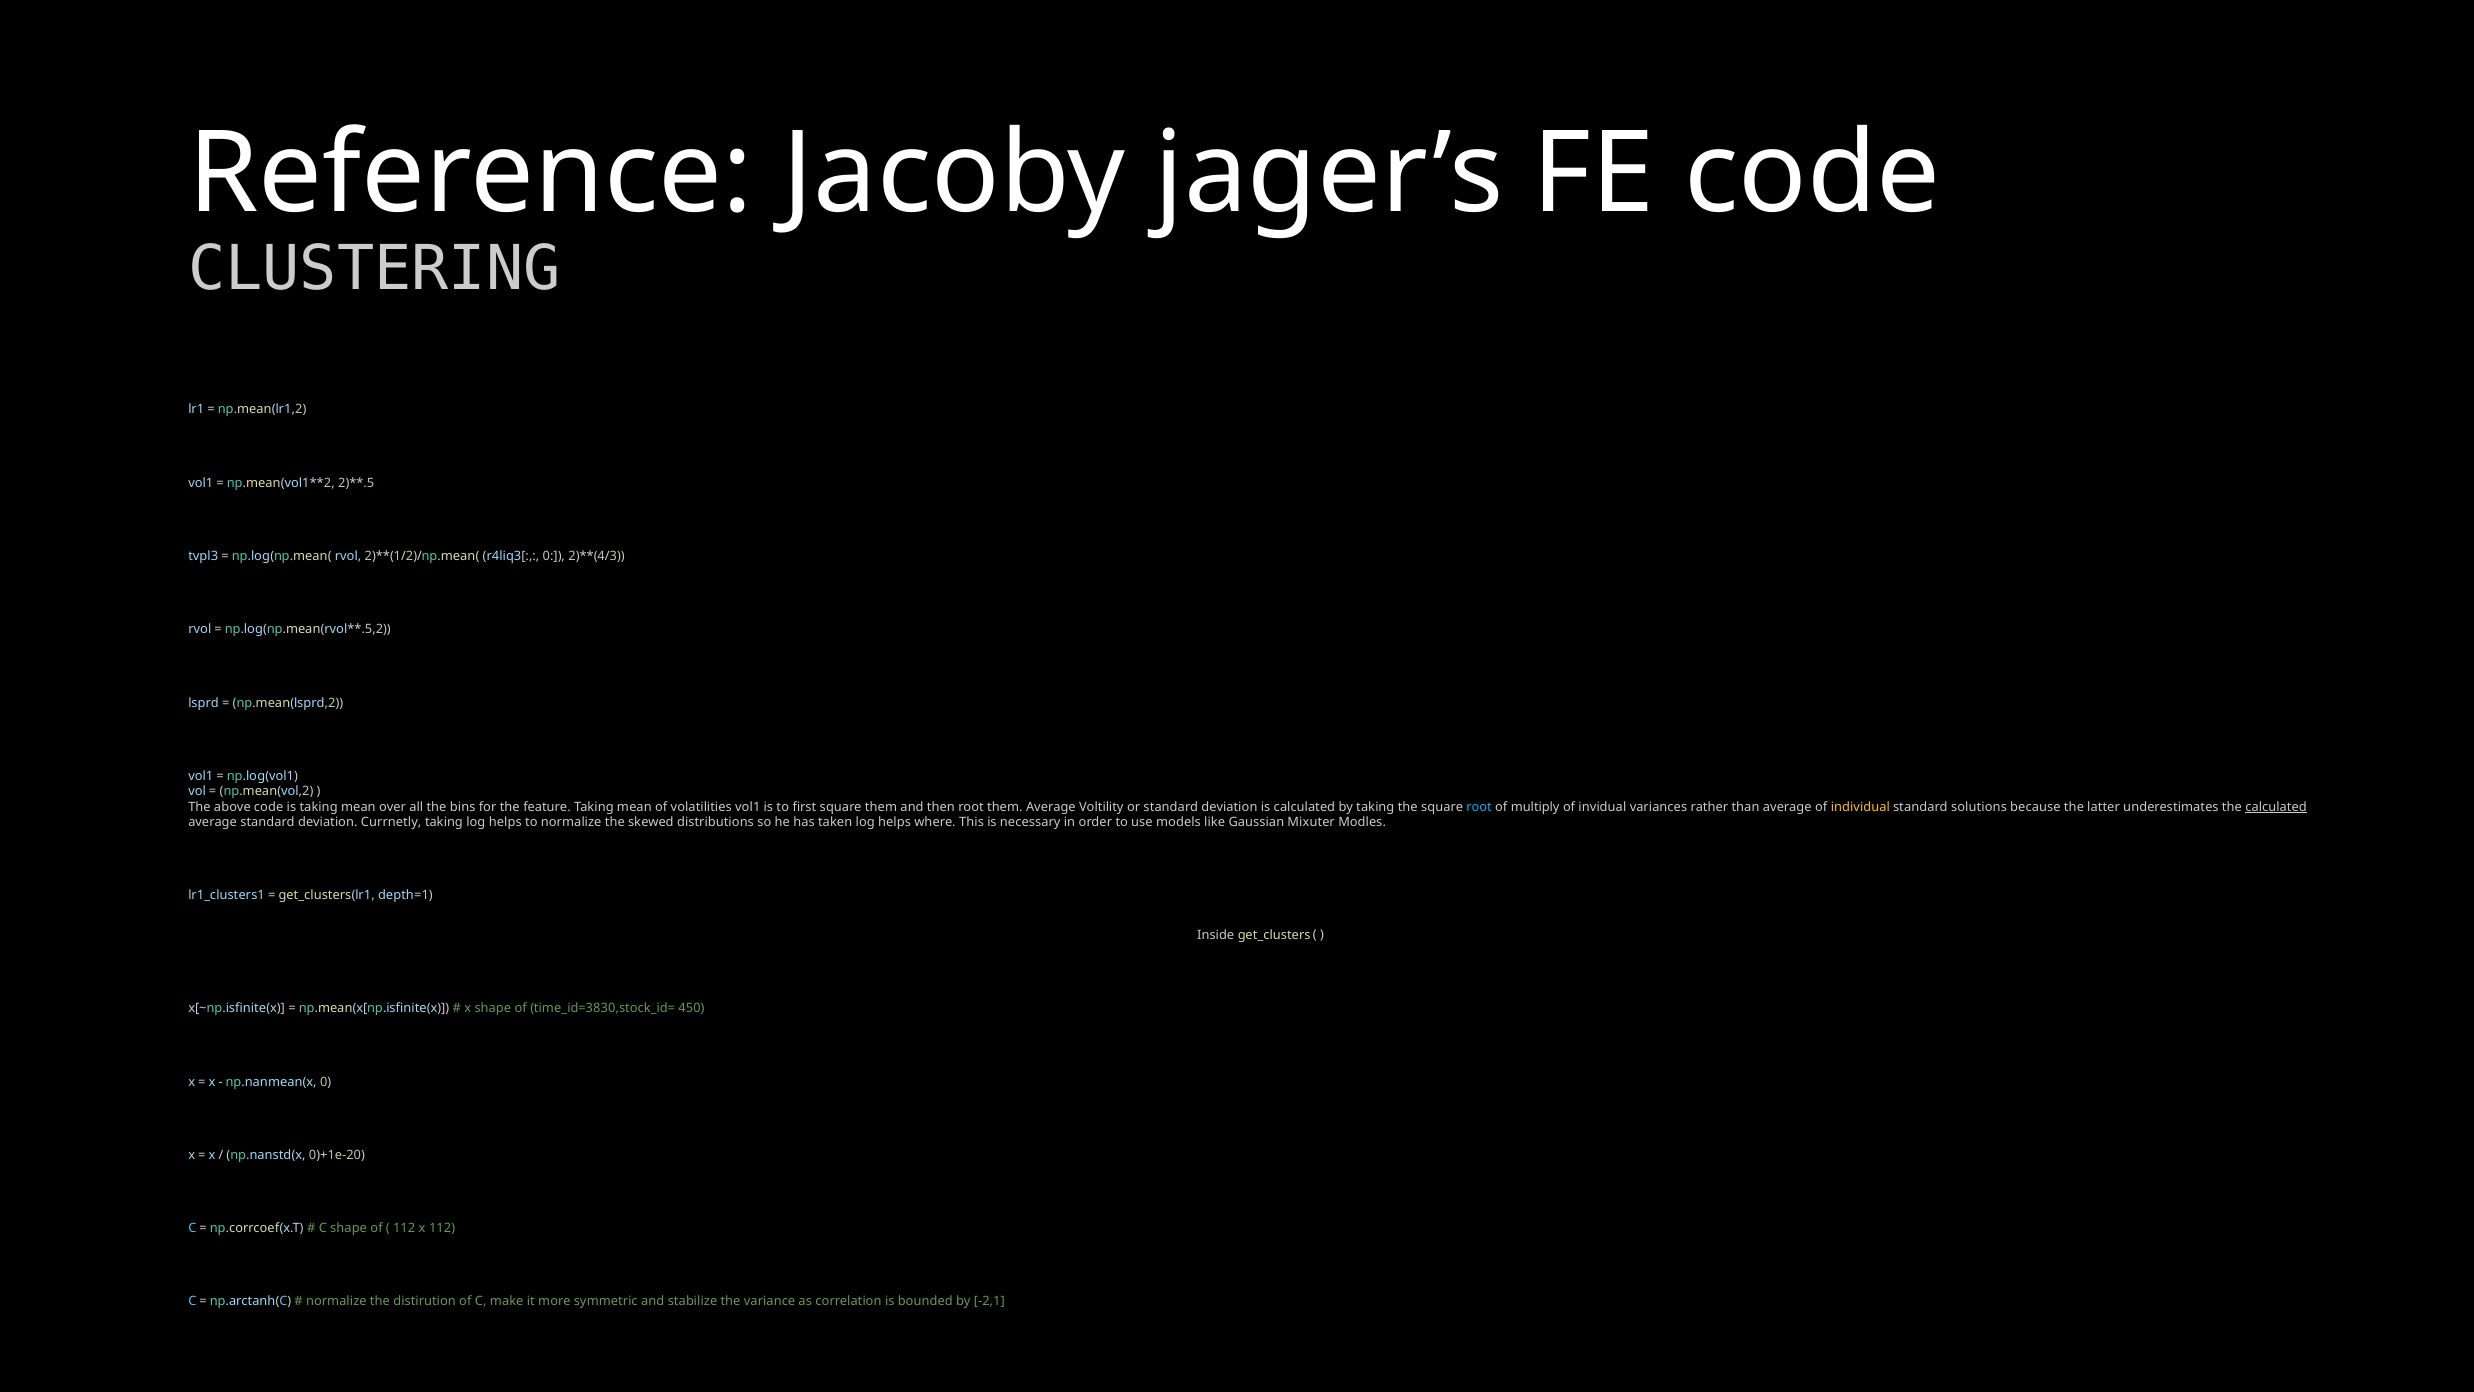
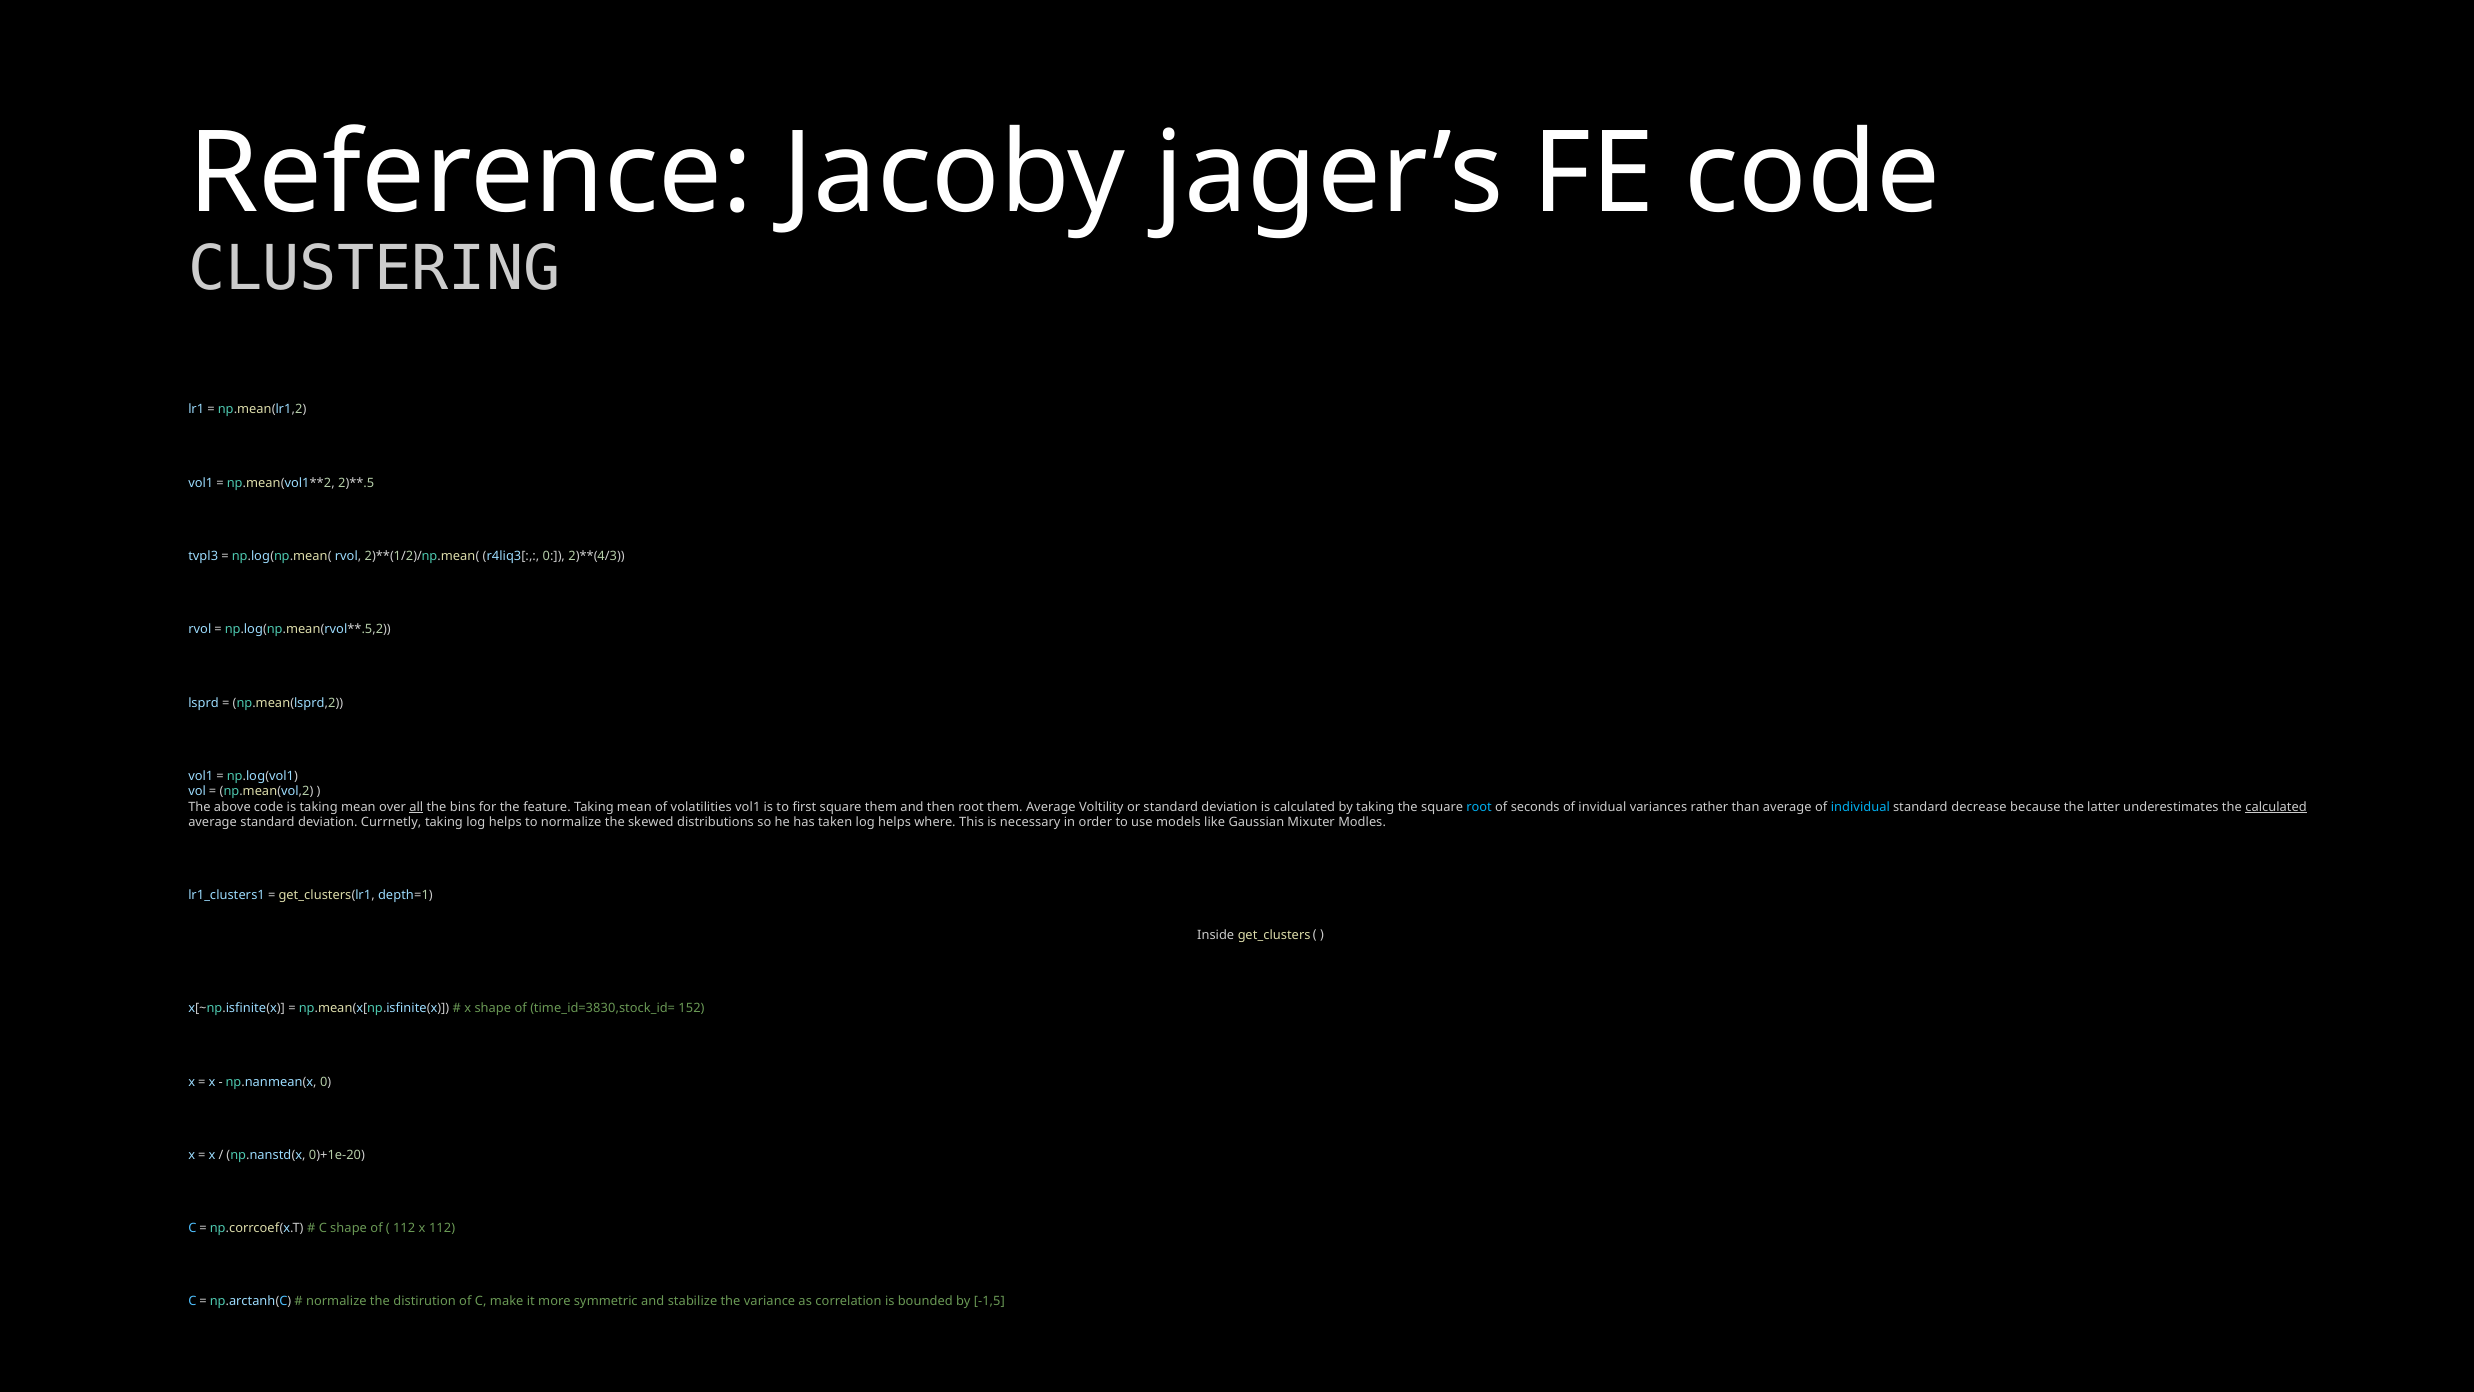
all underline: none -> present
multiply: multiply -> seconds
individual colour: yellow -> light blue
solutions: solutions -> decrease
450: 450 -> 152
-2,1: -2,1 -> -1,5
